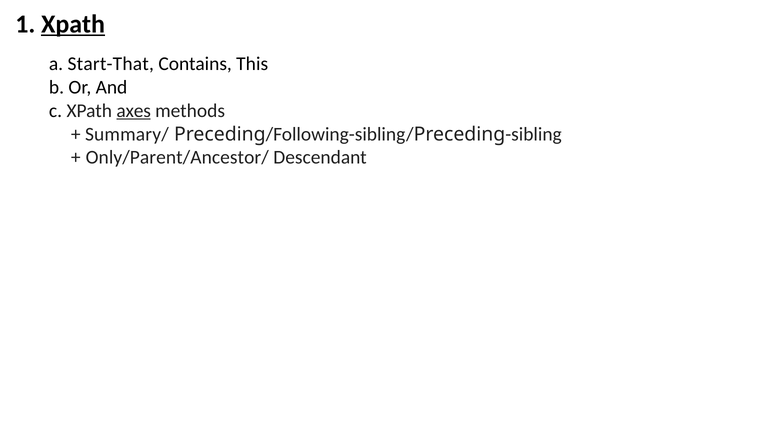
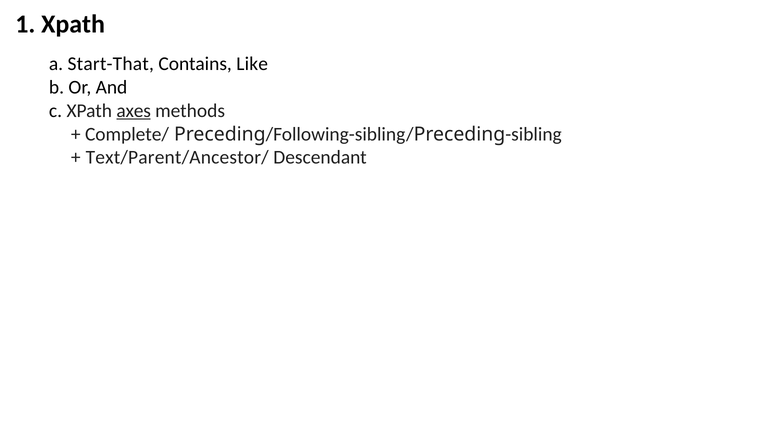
Xpath at (73, 24) underline: present -> none
This: This -> Like
Summary/: Summary/ -> Complete/
Only/Parent/Ancestor/: Only/Parent/Ancestor/ -> Text/Parent/Ancestor/
